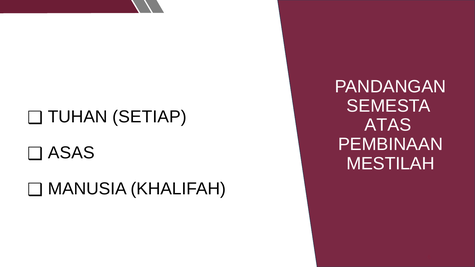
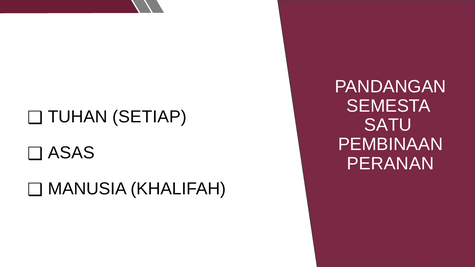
ATAS: ATAS -> SATU
MESTILAH: MESTILAH -> PERANAN
